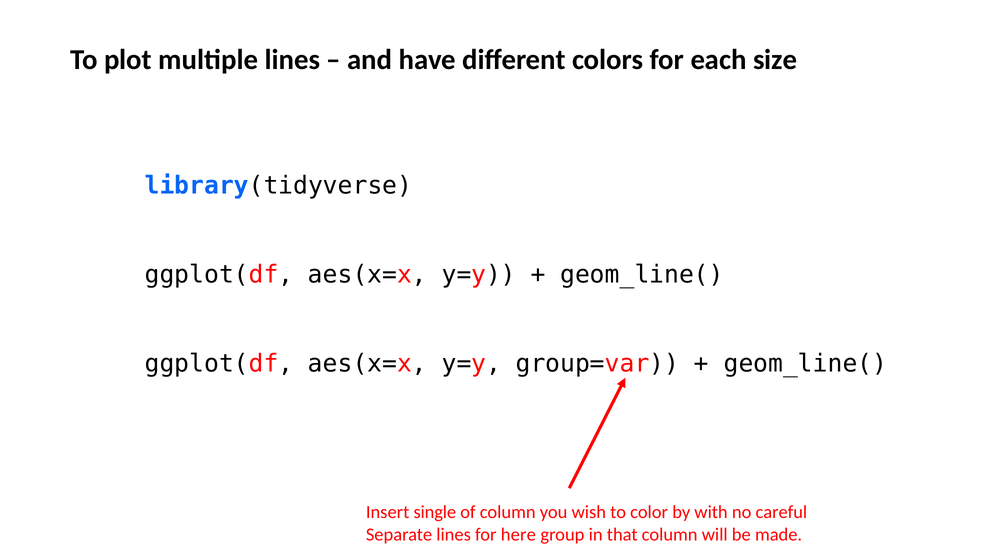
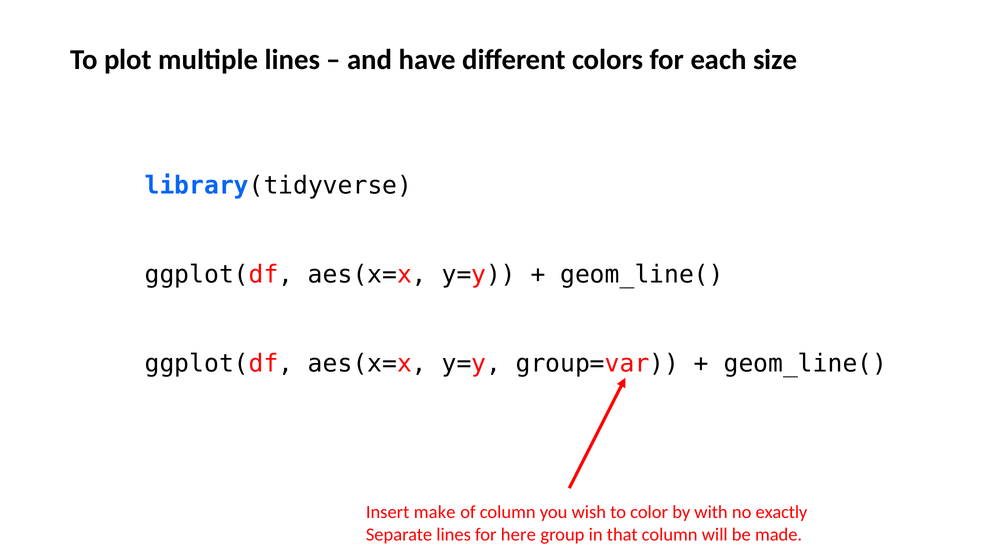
single: single -> make
careful: careful -> exactly
